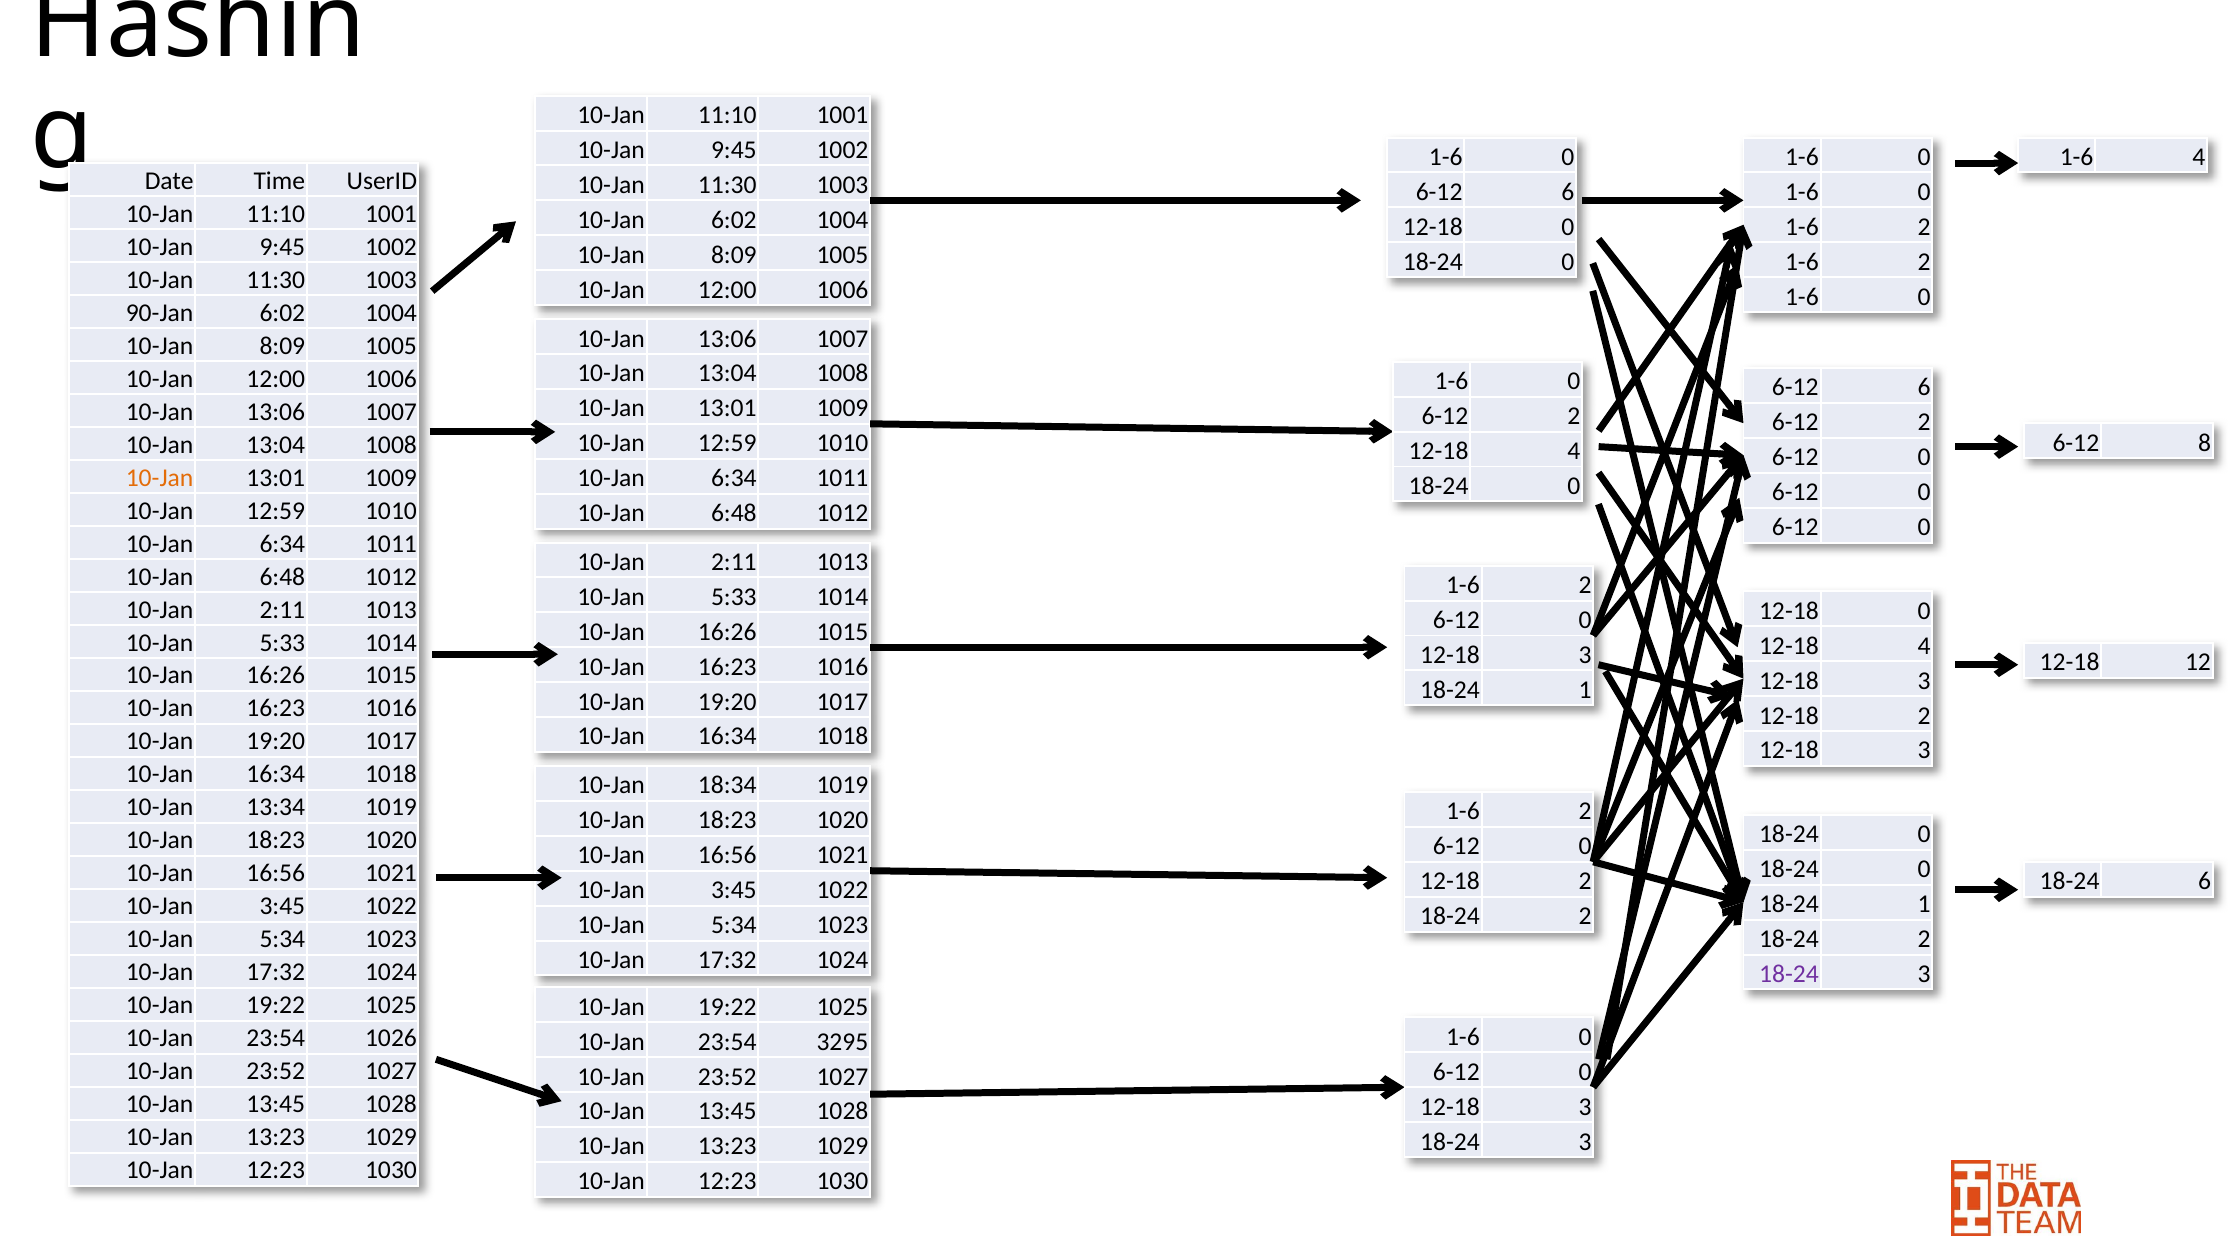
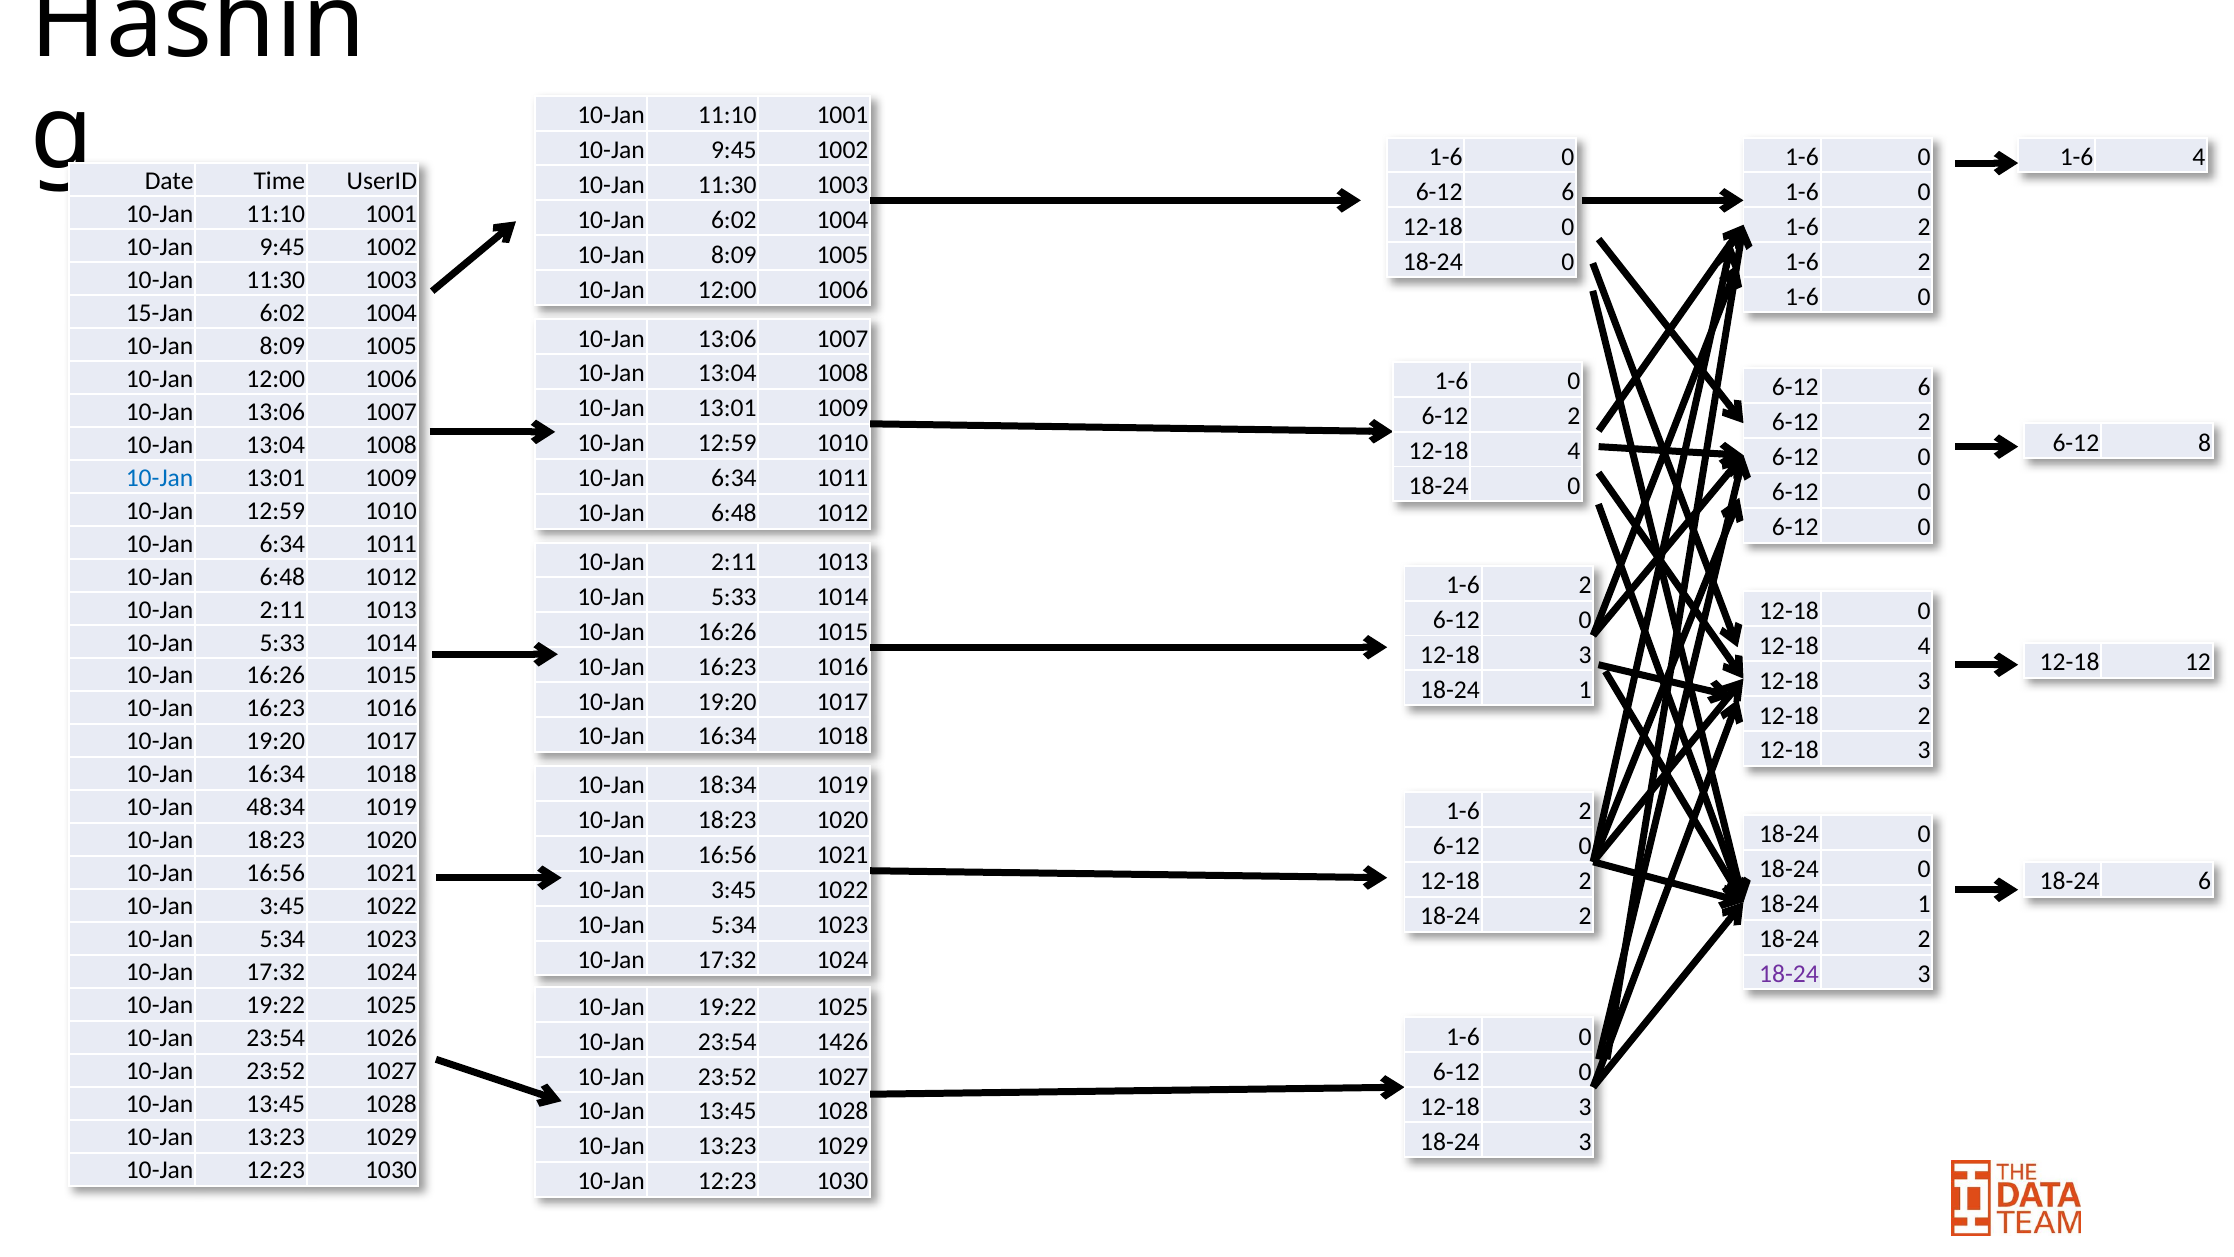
90-Jan: 90-Jan -> 15-Jan
10-Jan at (160, 477) colour: orange -> blue
13:34: 13:34 -> 48:34
3295: 3295 -> 1426
